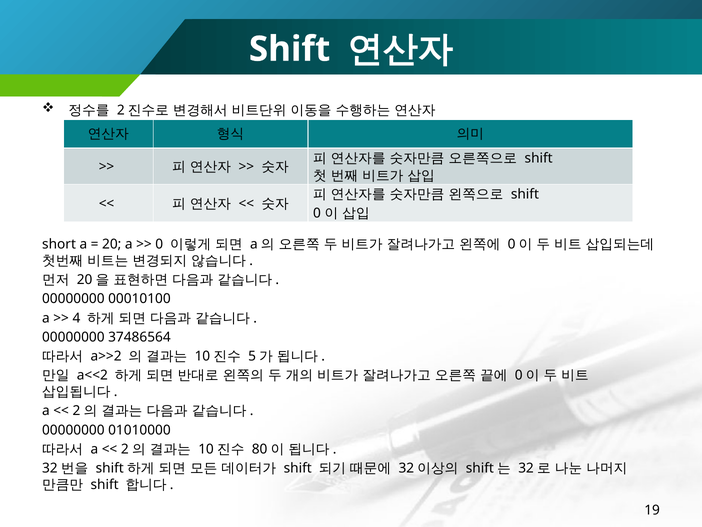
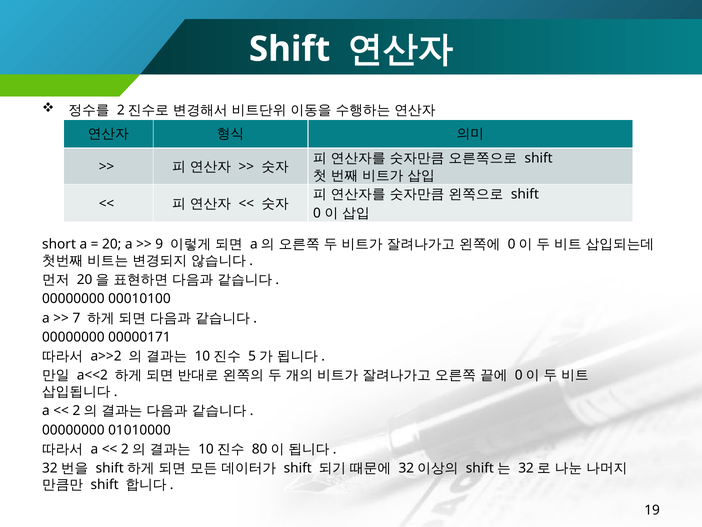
0 at (159, 244): 0 -> 9
4: 4 -> 7
37486564: 37486564 -> 00000171
